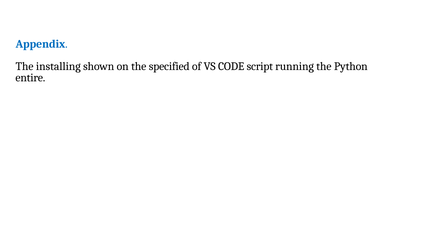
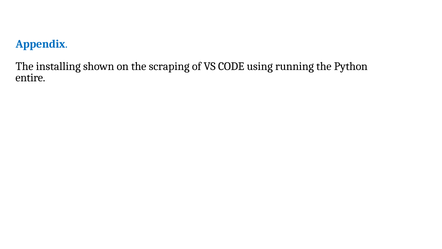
specified: specified -> scraping
script: script -> using
